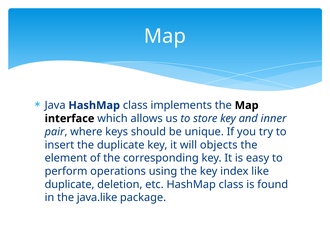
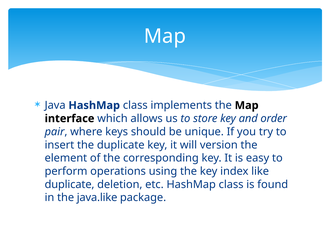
inner: inner -> order
objects: objects -> version
